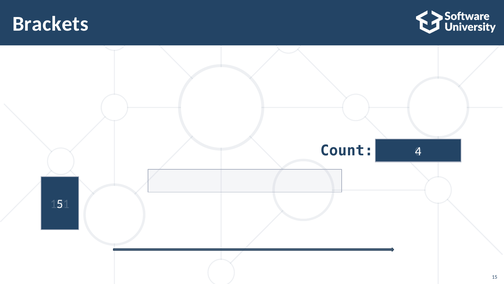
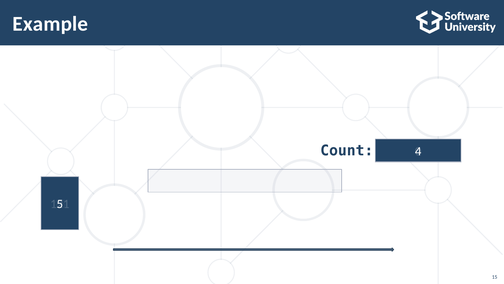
Brackets: Brackets -> Example
